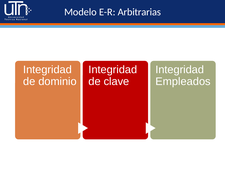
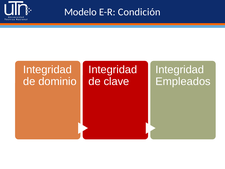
Arbitrarias: Arbitrarias -> Condición
